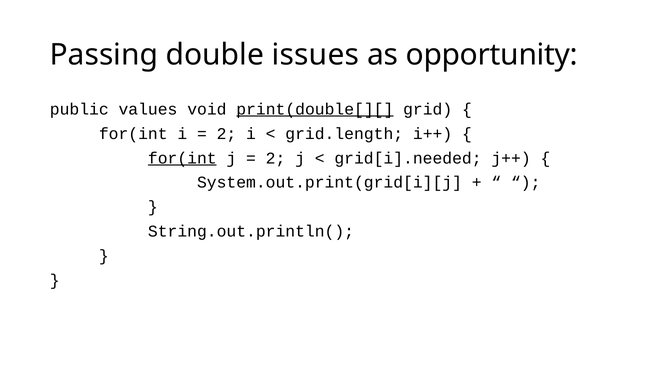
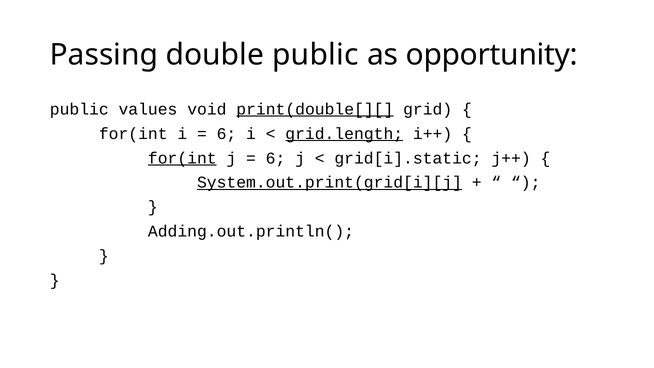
double issues: issues -> public
2 at (226, 134): 2 -> 6
grid.length underline: none -> present
2 at (276, 158): 2 -> 6
grid[i].needed: grid[i].needed -> grid[i].static
System.out.print(grid[i][j underline: none -> present
String.out.println(: String.out.println( -> Adding.out.println(
